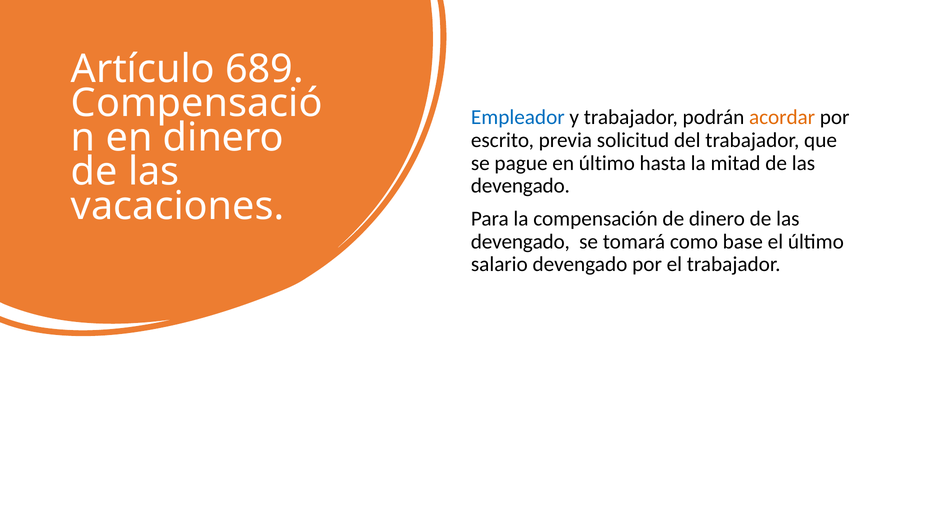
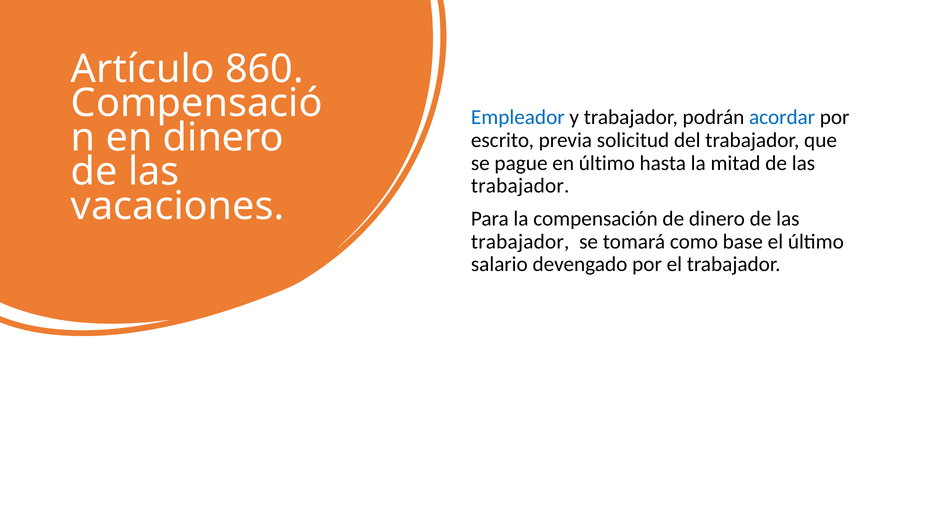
689: 689 -> 860
acordar colour: orange -> blue
devengado at (520, 186): devengado -> trabajador
devengado at (520, 241): devengado -> trabajador
